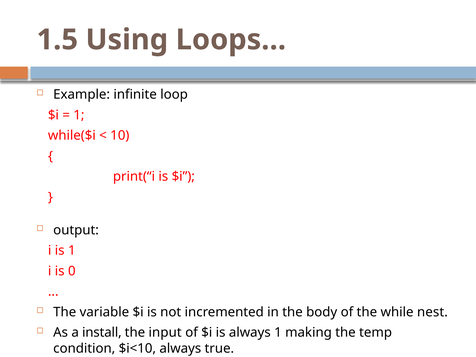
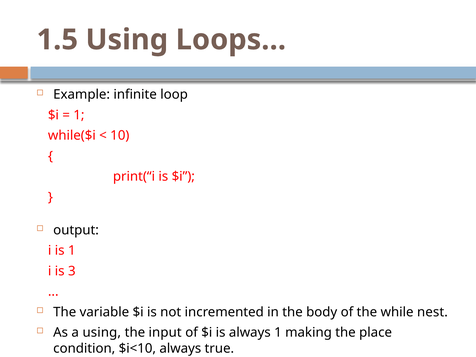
0: 0 -> 3
a install: install -> using
temp: temp -> place
